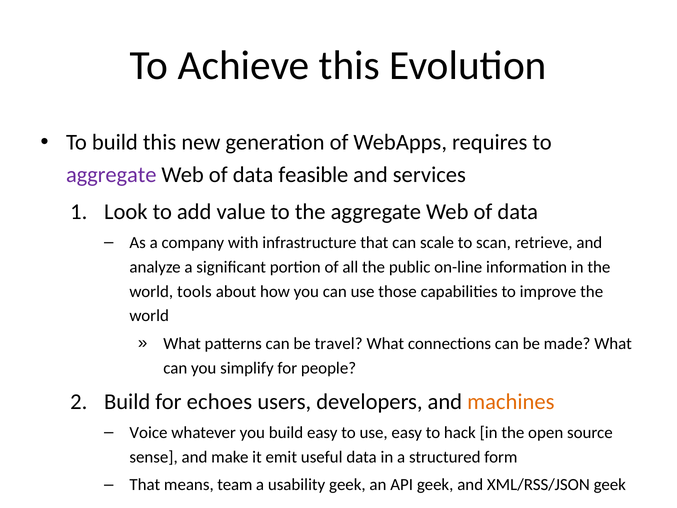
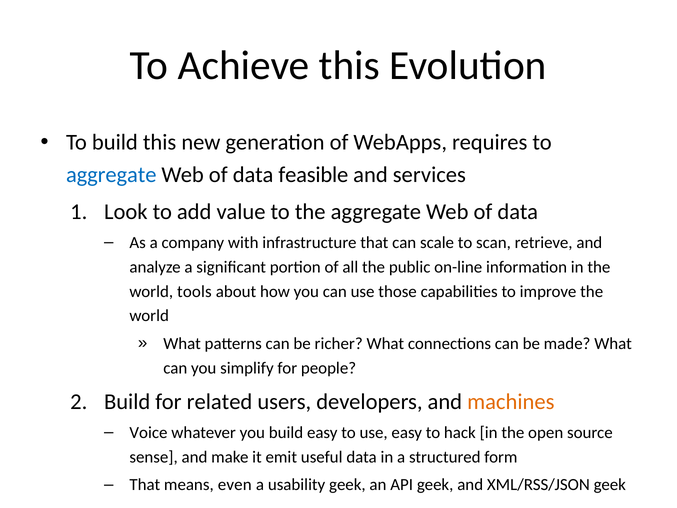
aggregate at (111, 175) colour: purple -> blue
travel: travel -> richer
echoes: echoes -> related
team: team -> even
